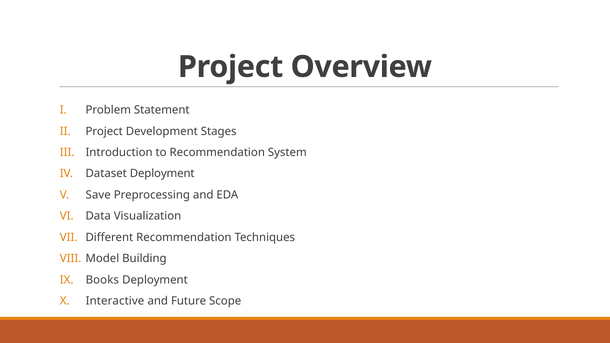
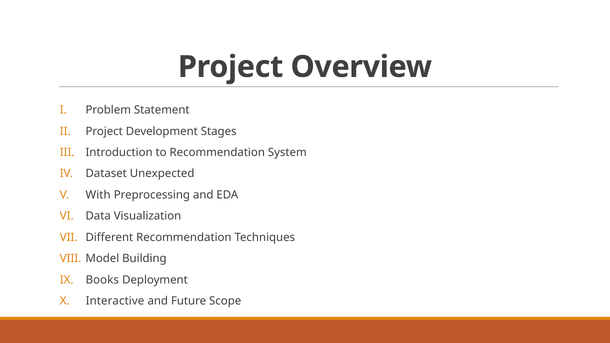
Dataset Deployment: Deployment -> Unexpected
Save: Save -> With
